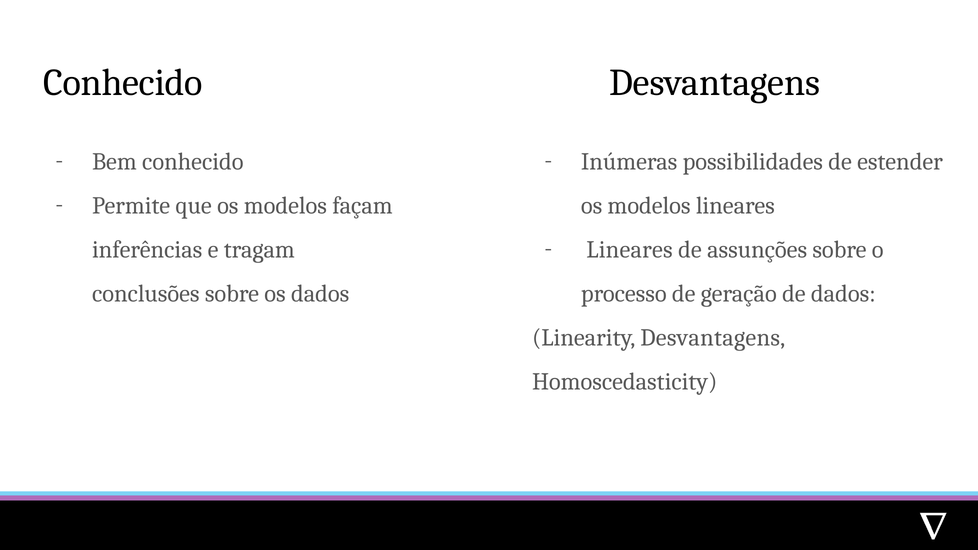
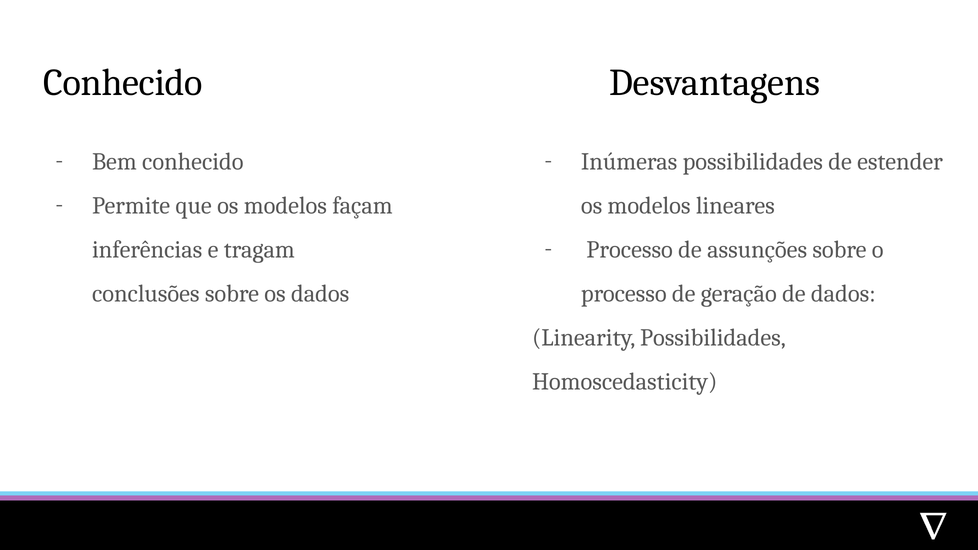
Lineares at (630, 250): Lineares -> Processo
Linearity Desvantagens: Desvantagens -> Possibilidades
